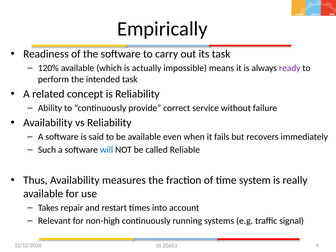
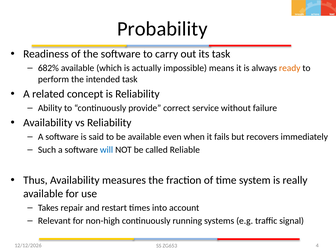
Empirically: Empirically -> Probability
120%: 120% -> 682%
ready colour: purple -> orange
